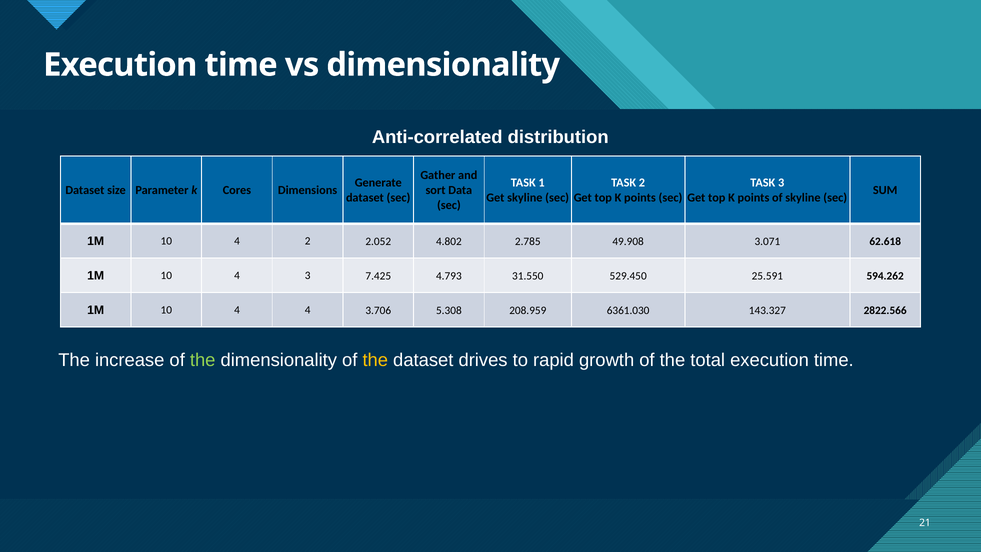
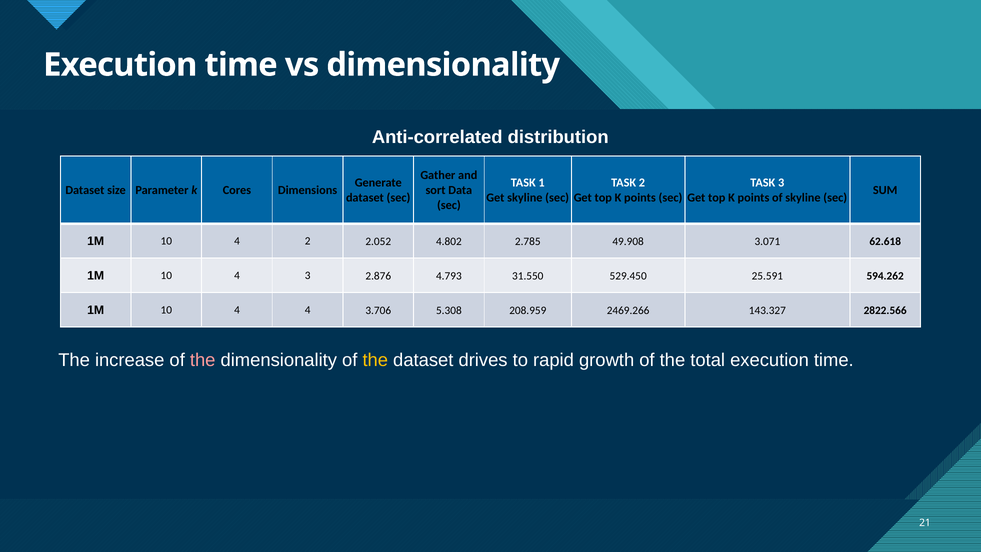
7.425: 7.425 -> 2.876
6361.030: 6361.030 -> 2469.266
the at (203, 360) colour: light green -> pink
